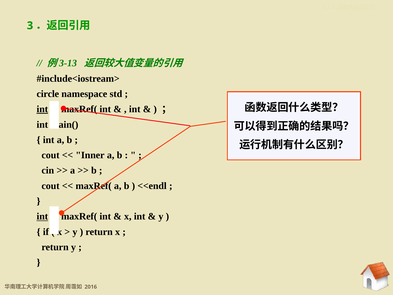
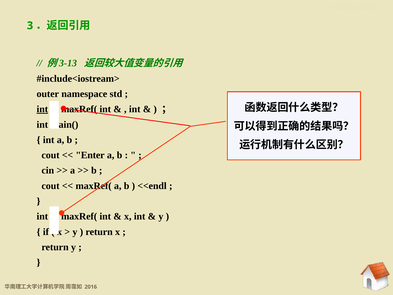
circle: circle -> outer
Inner: Inner -> Enter
int at (42, 216) underline: present -> none
